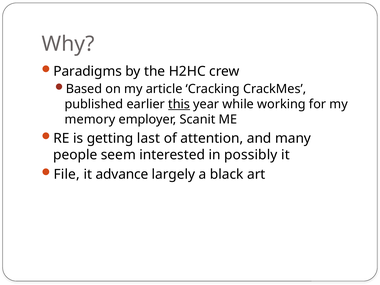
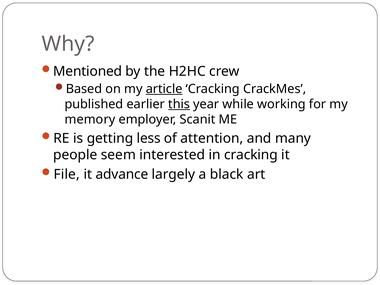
Paradigms: Paradigms -> Mentioned
article underline: none -> present
last: last -> less
in possibly: possibly -> cracking
